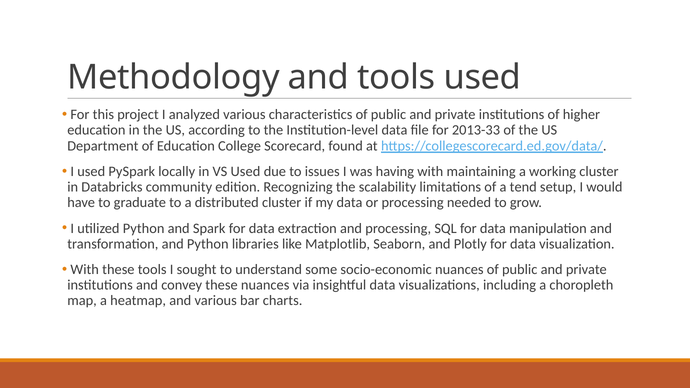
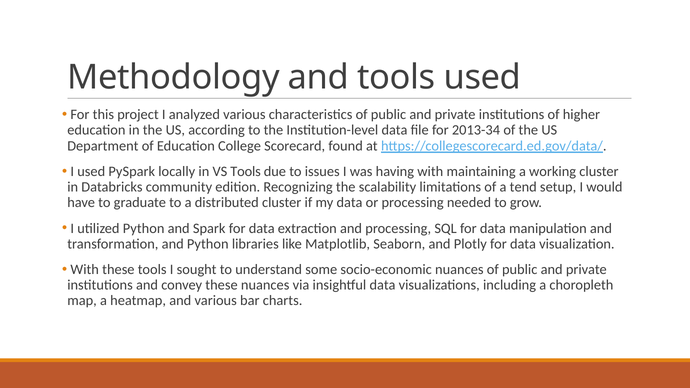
2013-33: 2013-33 -> 2013-34
VS Used: Used -> Tools
